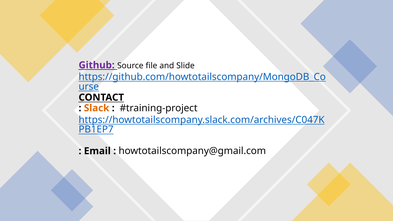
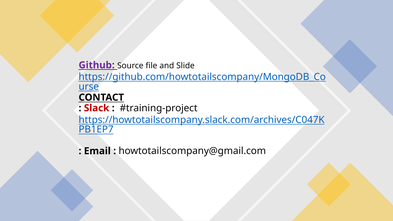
Slack colour: orange -> red
